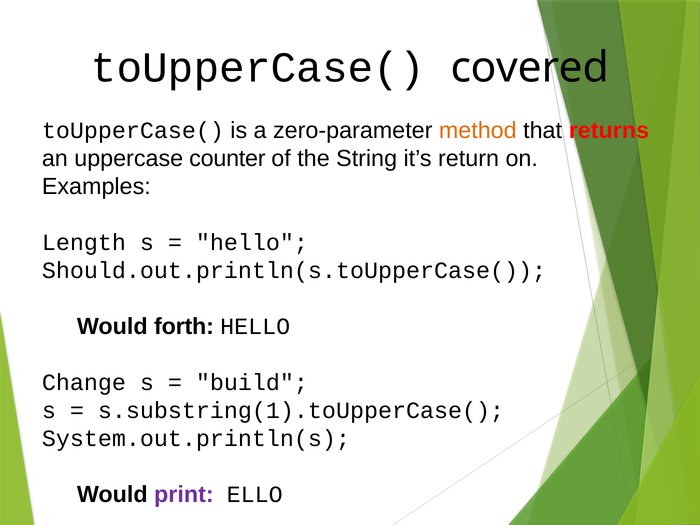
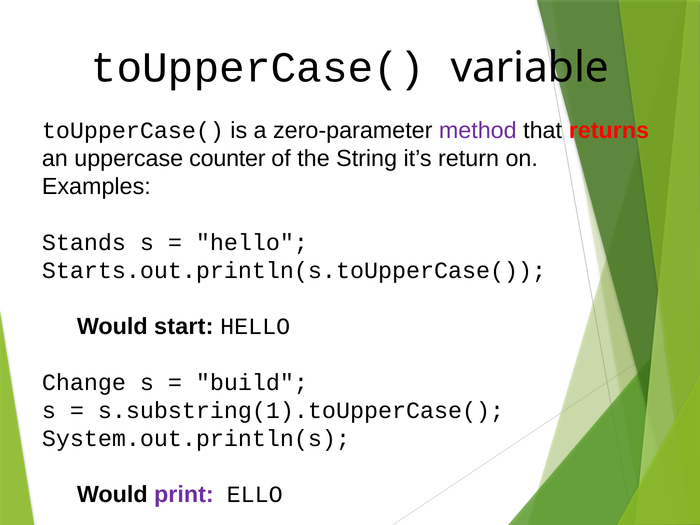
covered: covered -> variable
method colour: orange -> purple
Length: Length -> Stands
Should.out.println(s.toUpperCase(: Should.out.println(s.toUpperCase( -> Starts.out.println(s.toUpperCase(
forth: forth -> start
